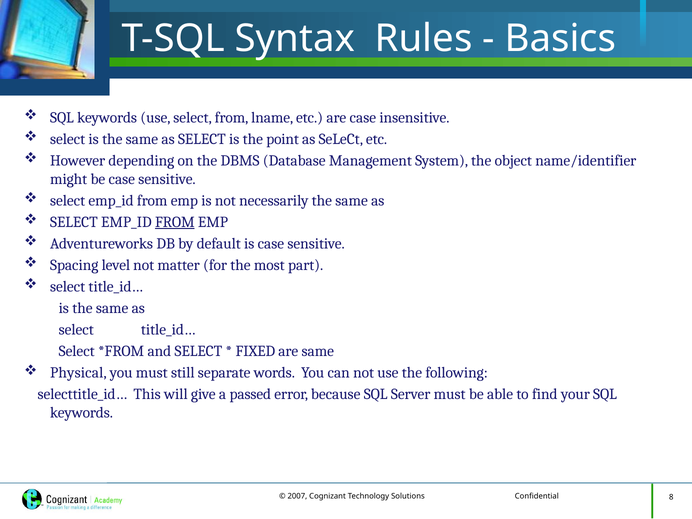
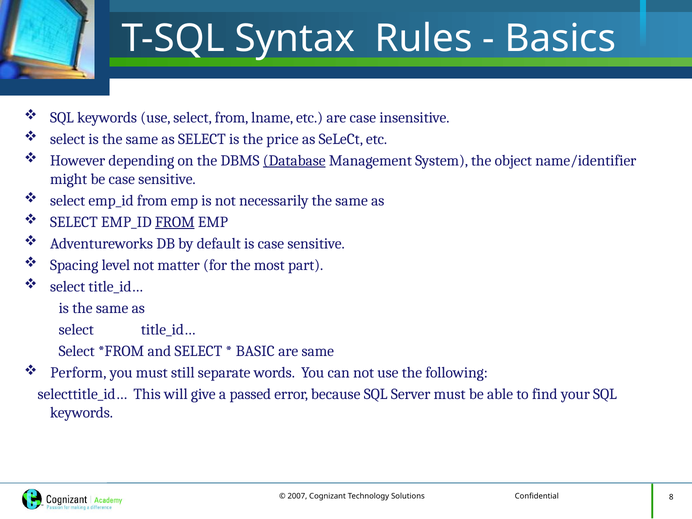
point: point -> price
Database underline: none -> present
FIXED: FIXED -> BASIC
Physical: Physical -> Perform
